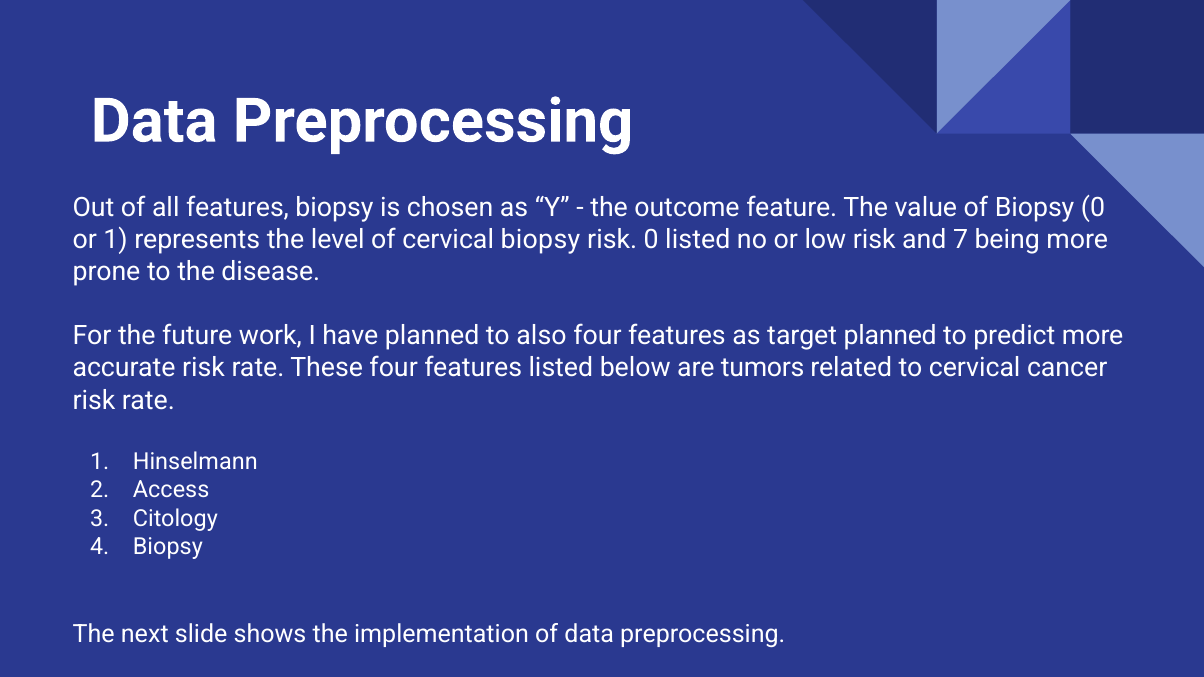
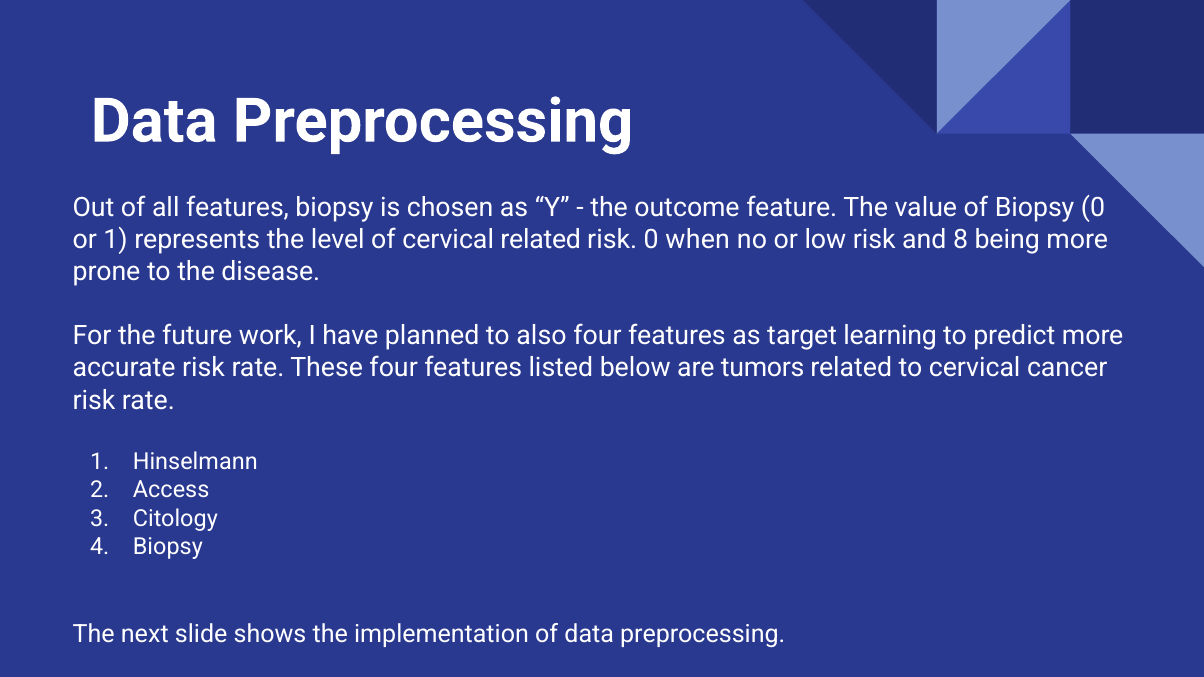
cervical biopsy: biopsy -> related
0 listed: listed -> when
7: 7 -> 8
target planned: planned -> learning
